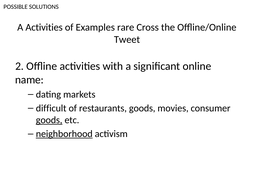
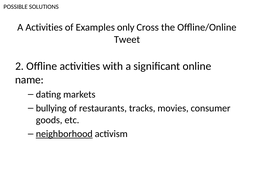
rare: rare -> only
difficult: difficult -> bullying
restaurants goods: goods -> tracks
goods at (49, 120) underline: present -> none
